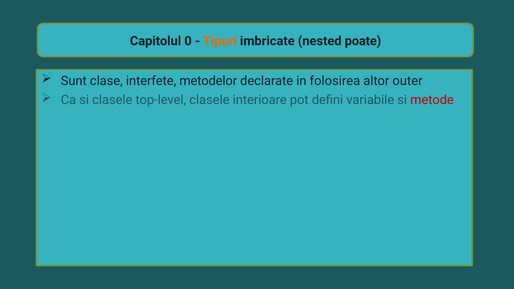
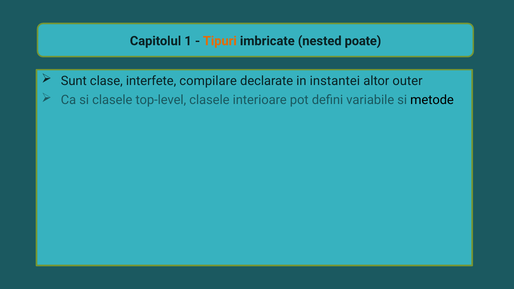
0: 0 -> 1
metodelor: metodelor -> compilare
folosirea: folosirea -> instantei
metode colour: red -> black
